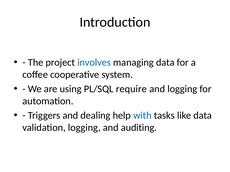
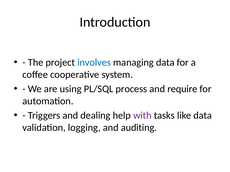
require: require -> process
and logging: logging -> require
with colour: blue -> purple
